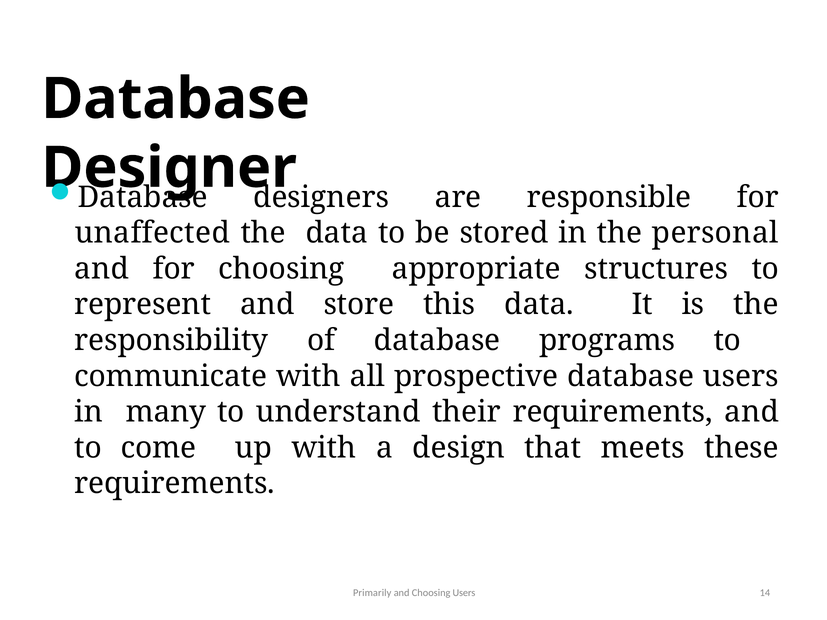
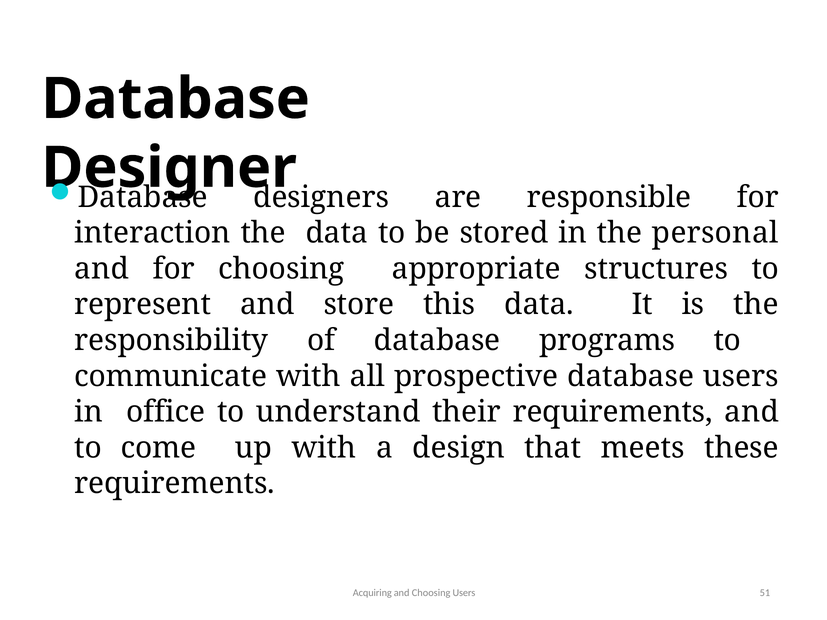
unaffected: unaffected -> interaction
many: many -> office
Primarily: Primarily -> Acquiring
14: 14 -> 51
